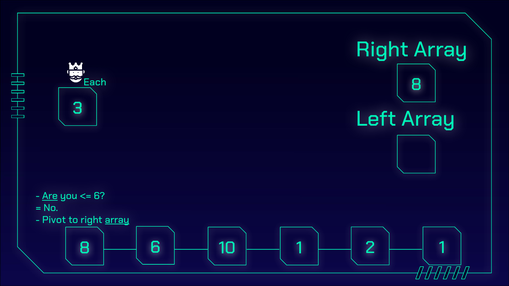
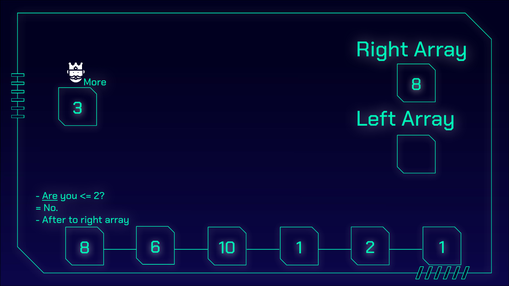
Each: Each -> More
6 at (99, 196): 6 -> 2
Pivot: Pivot -> After
array at (117, 220) underline: present -> none
